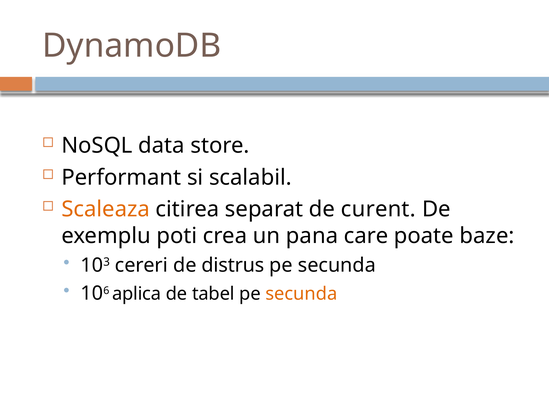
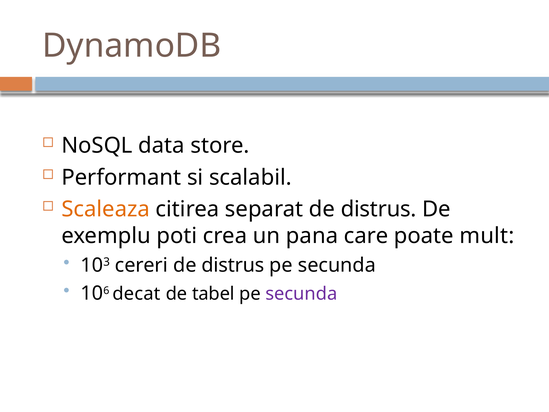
separat de curent: curent -> distrus
baze: baze -> mult
aplica: aplica -> decat
secunda at (301, 293) colour: orange -> purple
